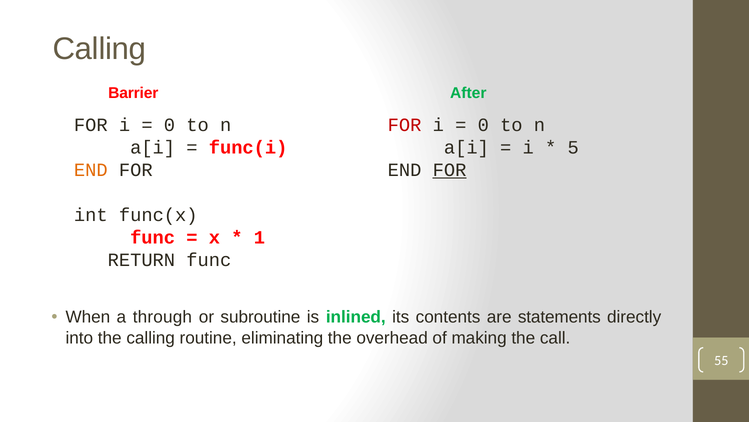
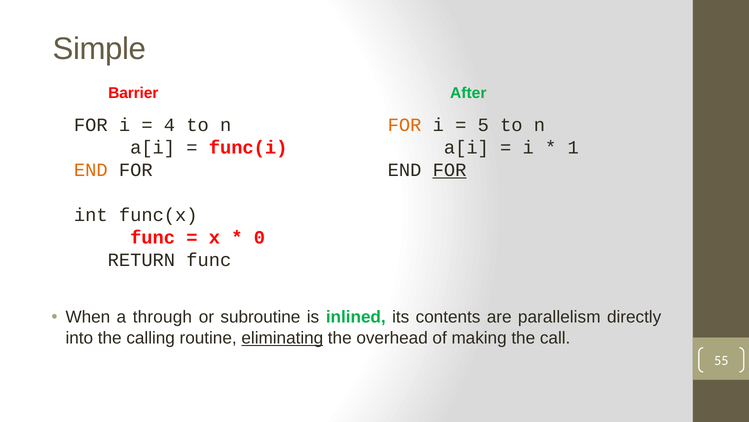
Calling at (99, 49): Calling -> Simple
0 at (169, 125): 0 -> 4
FOR at (405, 125) colour: red -> orange
0 at (483, 125): 0 -> 5
5: 5 -> 1
1: 1 -> 0
statements: statements -> parallelism
eliminating underline: none -> present
